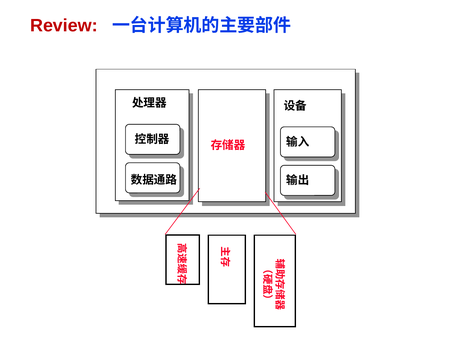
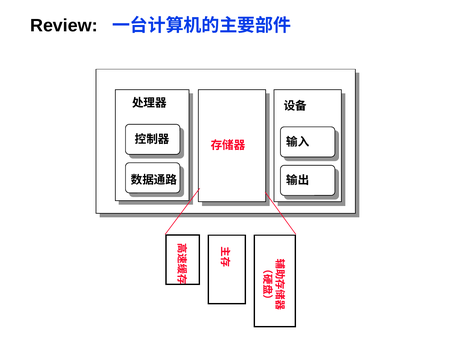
Review colour: red -> black
